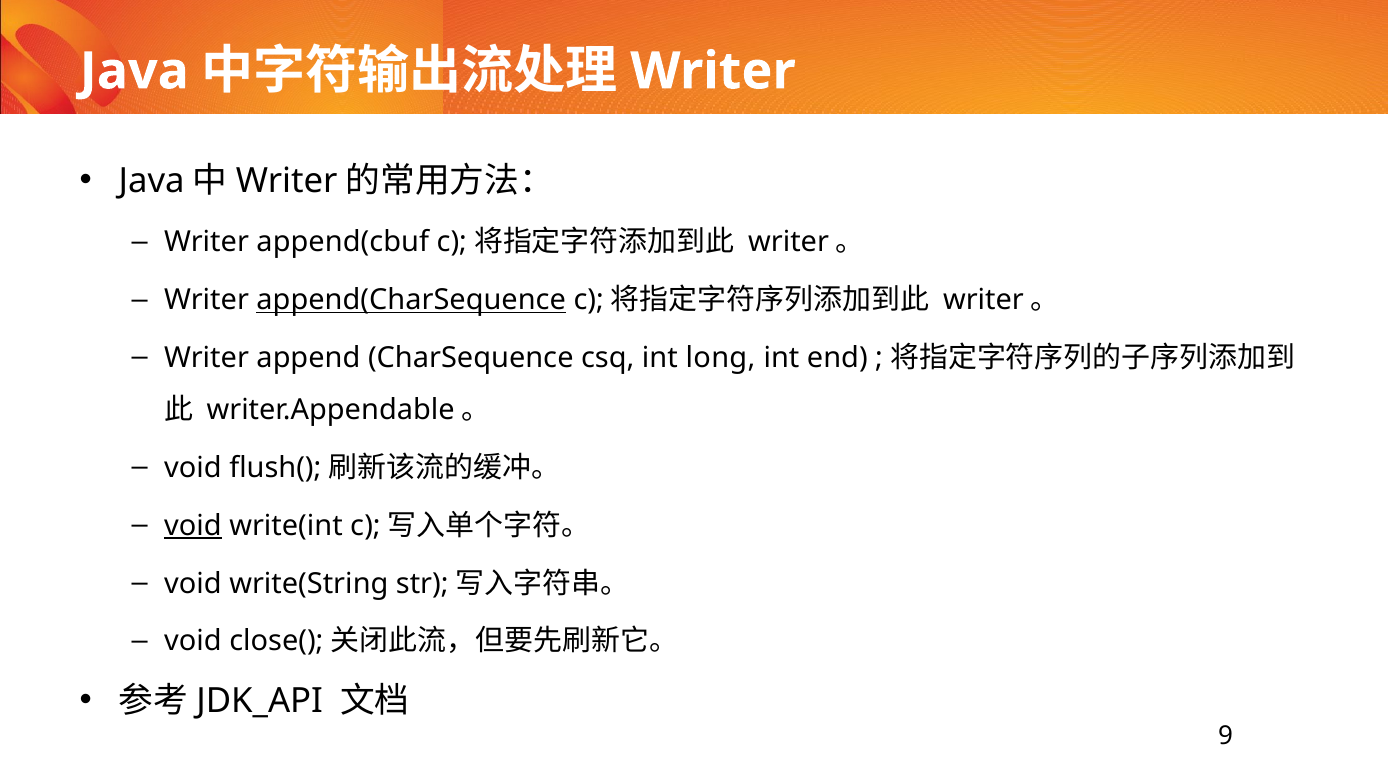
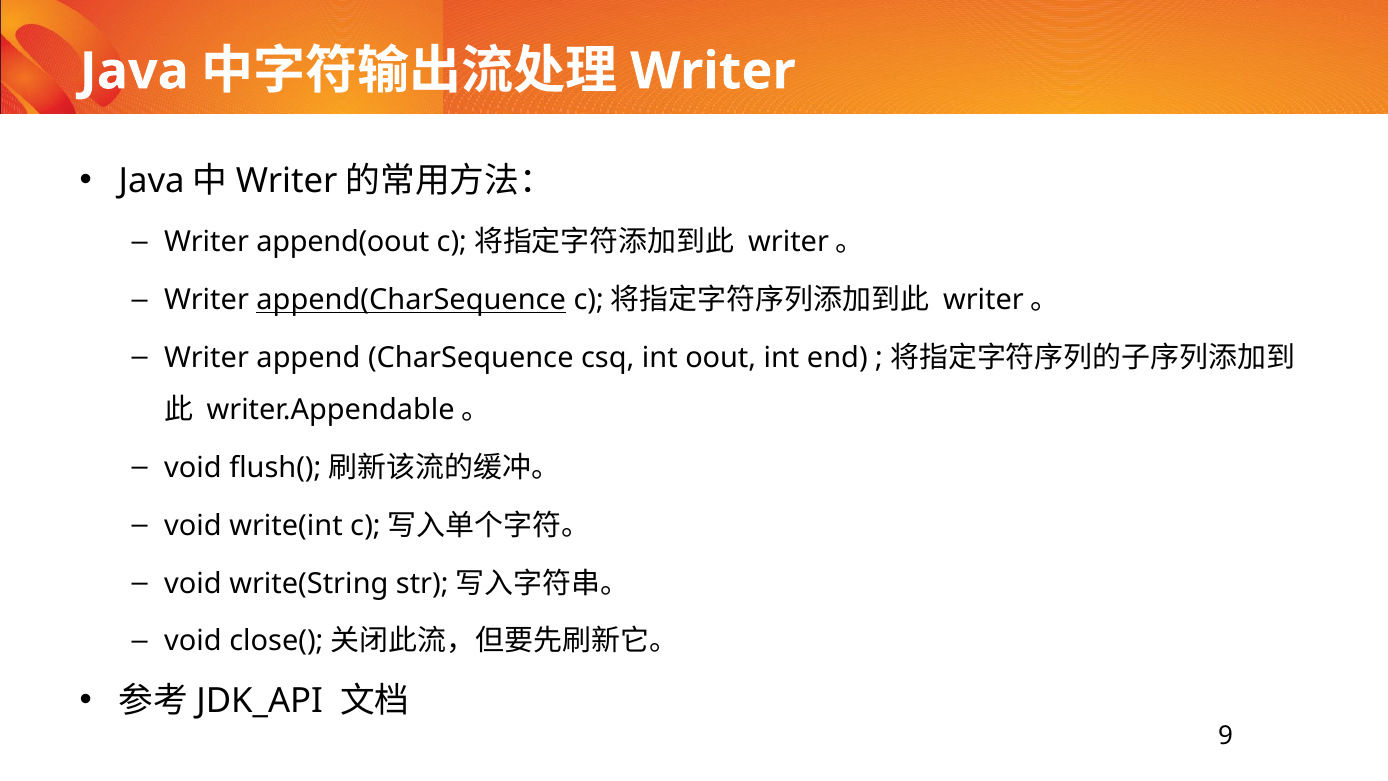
append(cbuf: append(cbuf -> append(oout
long: long -> oout
void at (193, 526) underline: present -> none
